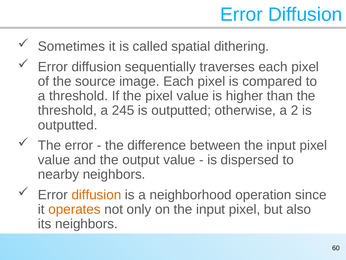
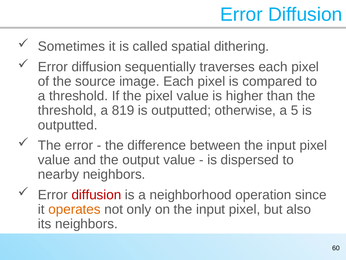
245: 245 -> 819
2: 2 -> 5
diffusion at (96, 195) colour: orange -> red
